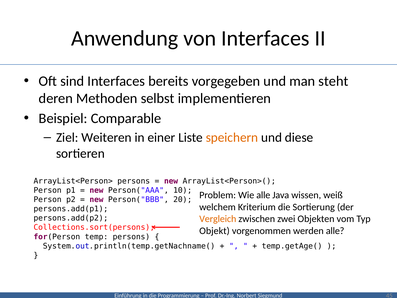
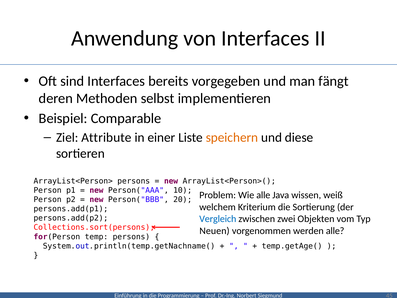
steht: steht -> fängt
Weiteren: Weiteren -> Attribute
Vergleich colour: orange -> blue
Objekt: Objekt -> Neuen
